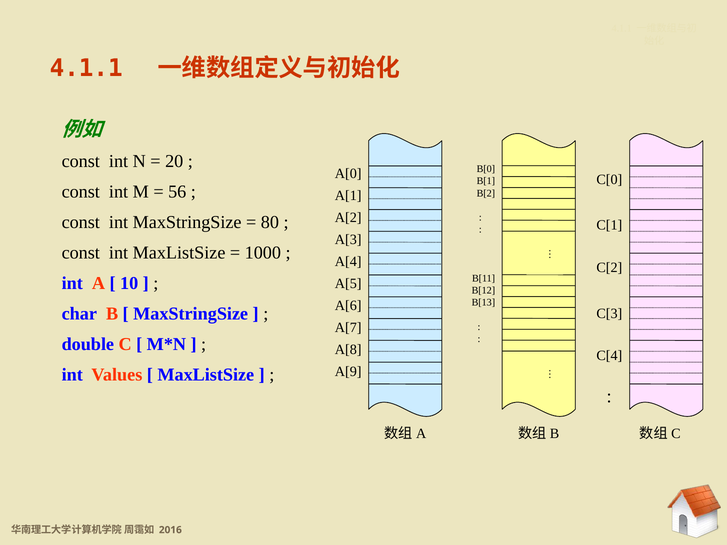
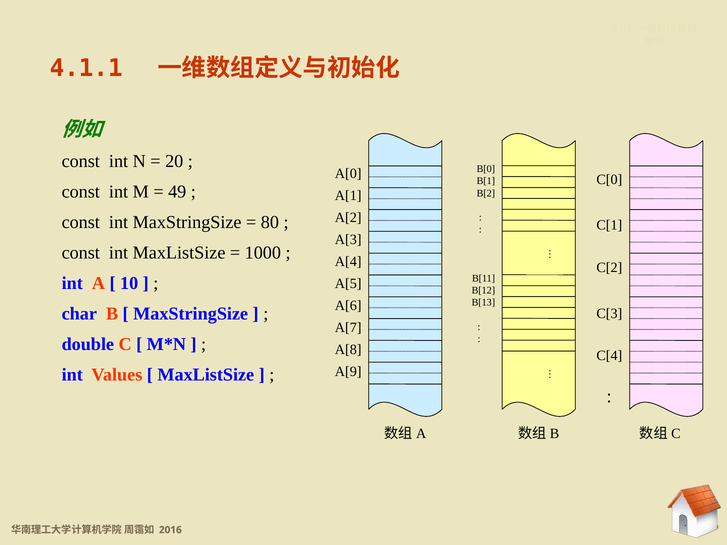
56: 56 -> 49
